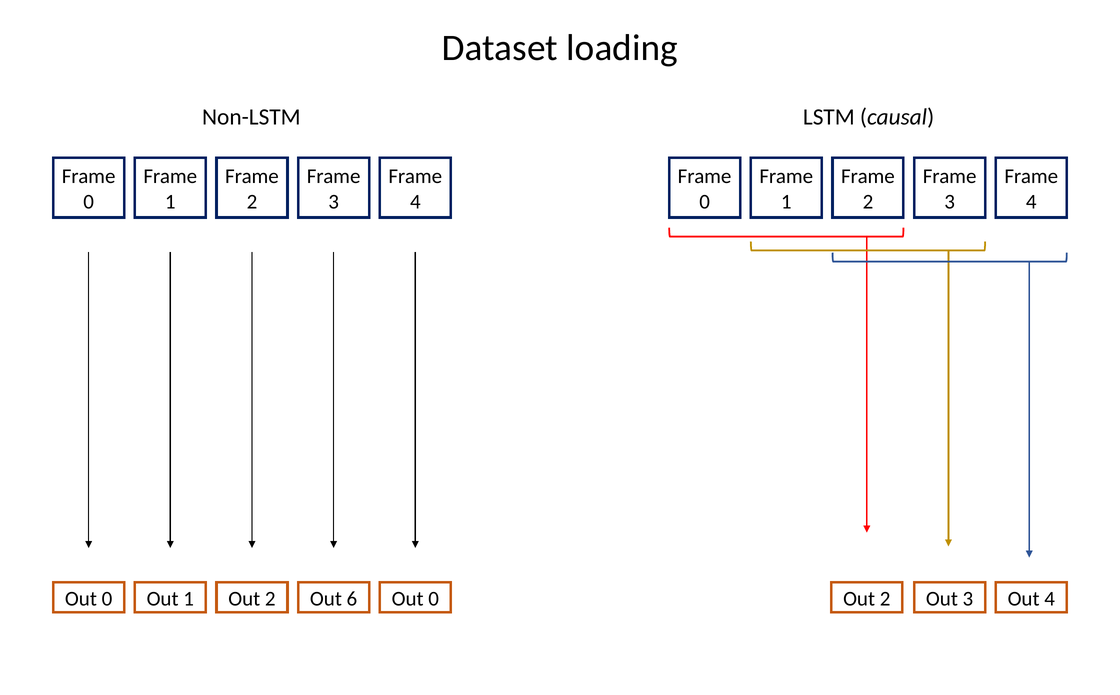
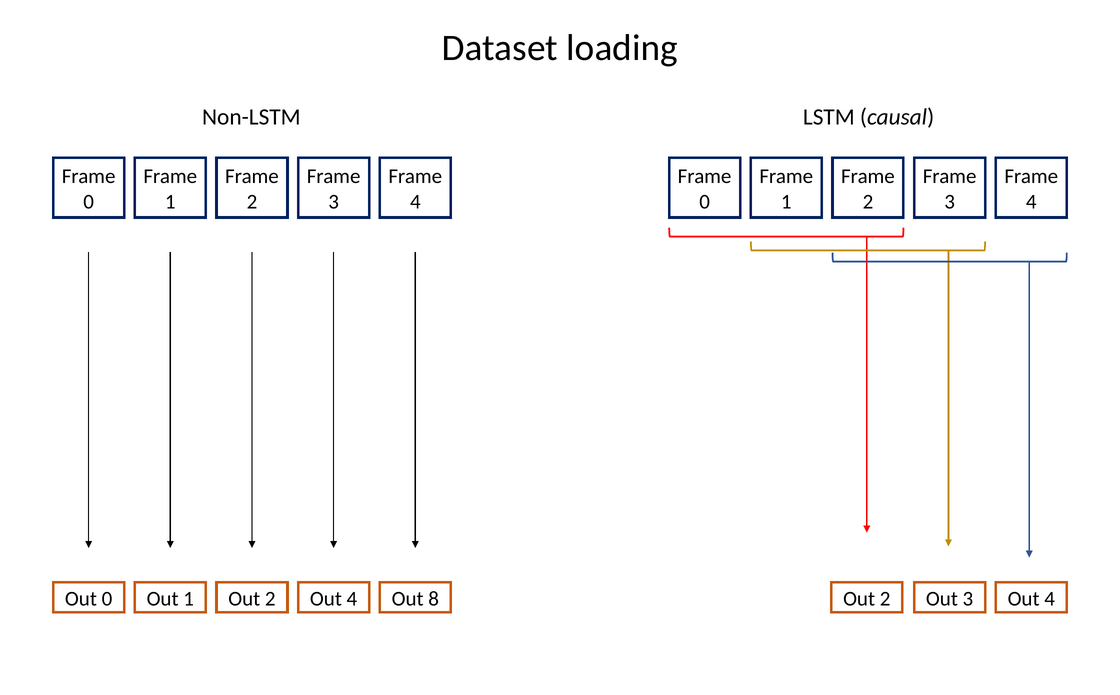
2 Out 6: 6 -> 4
0 at (434, 598): 0 -> 8
